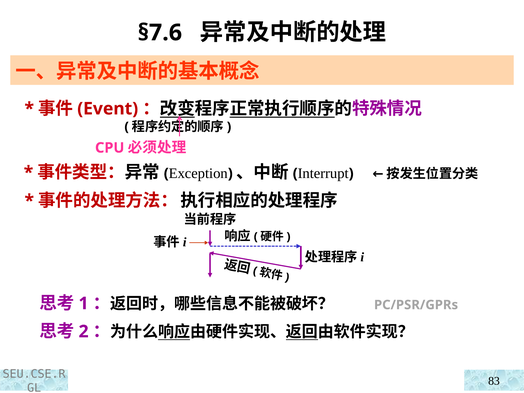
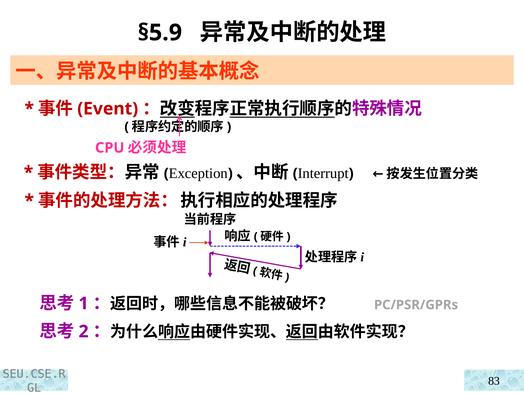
§7.6: §7.6 -> §5.9
